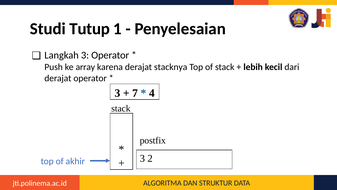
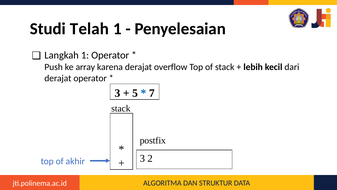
Tutup: Tutup -> Telah
Langkah 3: 3 -> 1
stacknya: stacknya -> overflow
7: 7 -> 5
4: 4 -> 7
